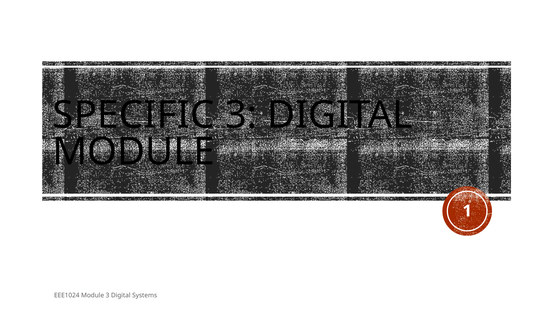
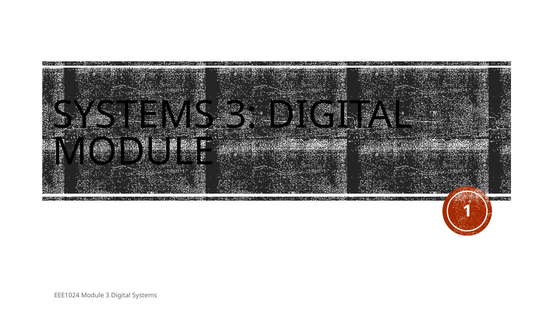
SPECIFIC at (133, 115): SPECIFIC -> SYSTEMS
